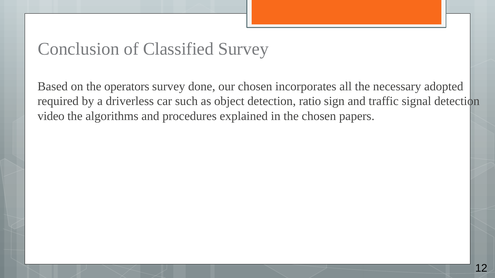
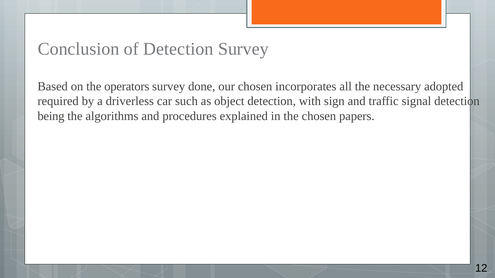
of Classified: Classified -> Detection
ratio: ratio -> with
video: video -> being
